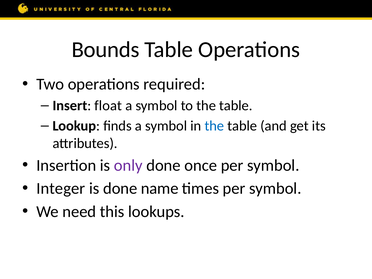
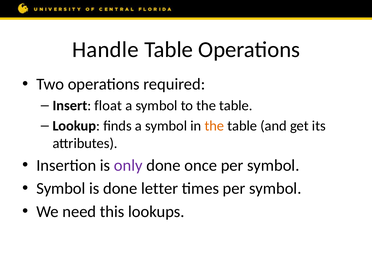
Bounds: Bounds -> Handle
the at (214, 126) colour: blue -> orange
Integer at (61, 188): Integer -> Symbol
name: name -> letter
